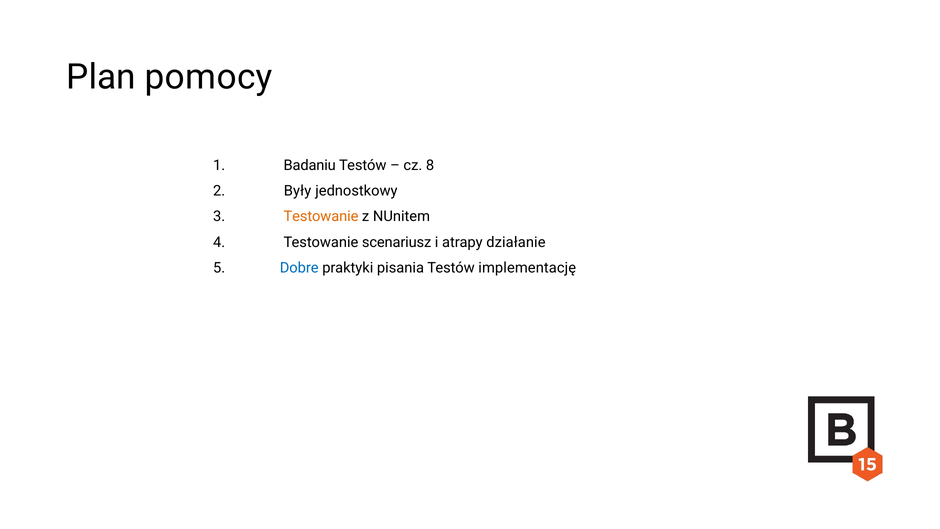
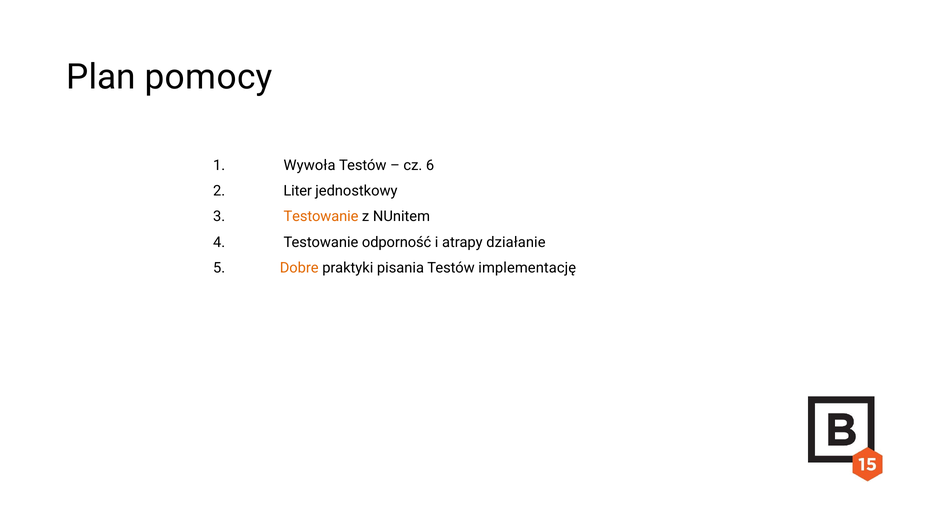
Badaniu: Badaniu -> Wywoła
8: 8 -> 6
Były: Były -> Liter
scenariusz: scenariusz -> odporność
Dobre colour: blue -> orange
